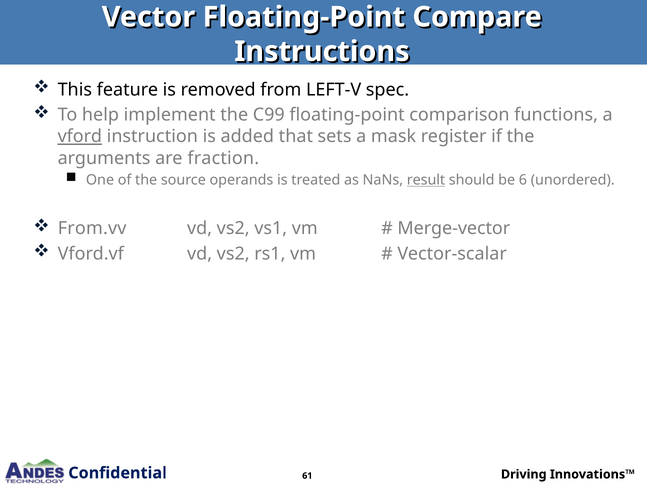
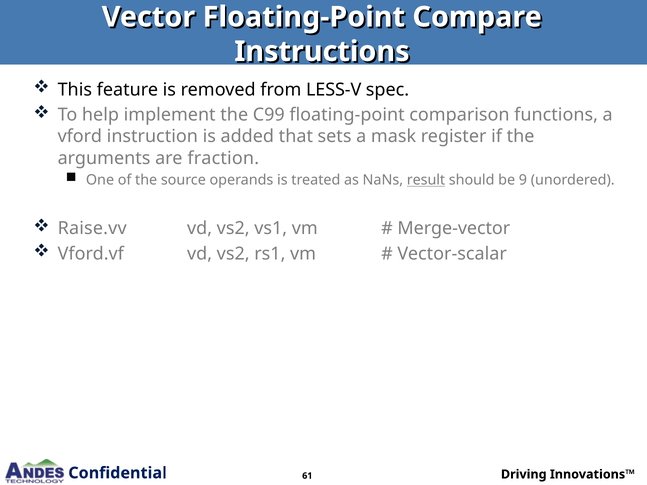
LEFT-V: LEFT-V -> LESS-V
vford underline: present -> none
6: 6 -> 9
From.vv: From.vv -> Raise.vv
